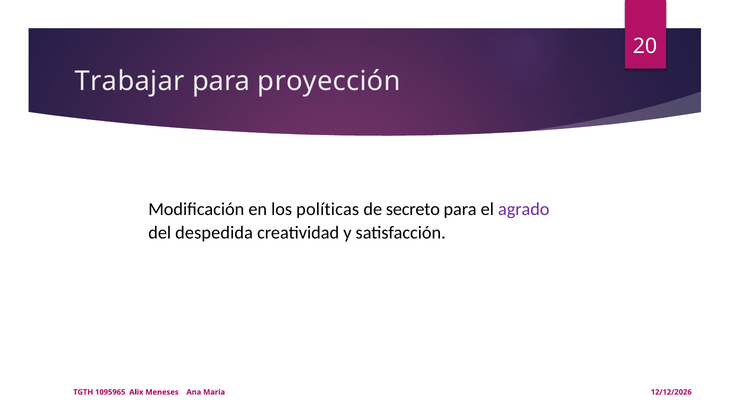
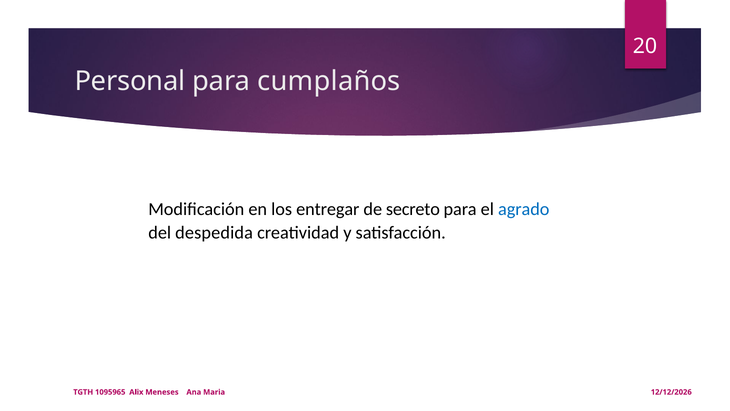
Trabajar: Trabajar -> Personal
proyección: proyección -> cumplaños
políticas: políticas -> entregar
agrado colour: purple -> blue
